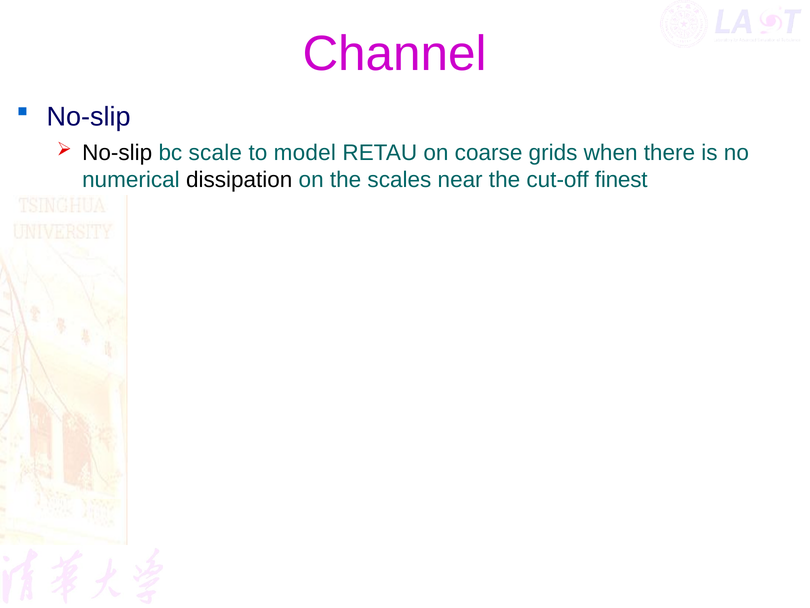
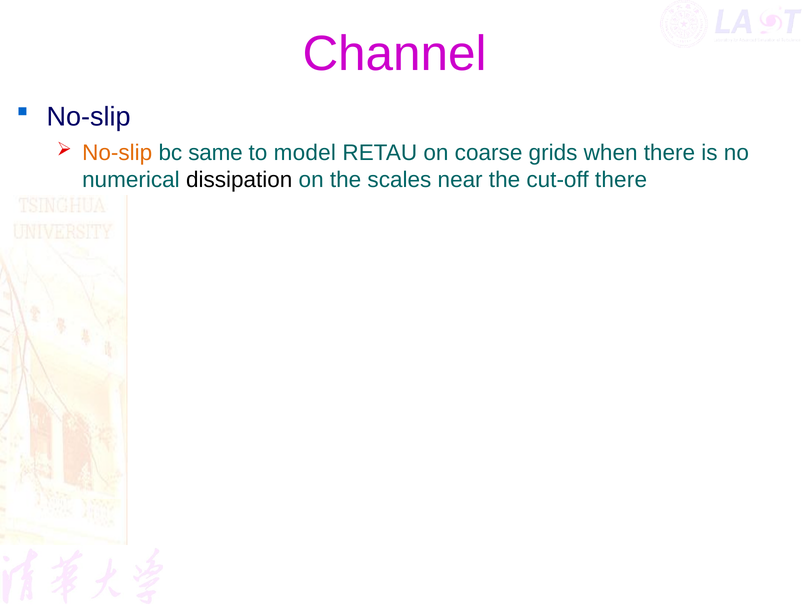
No-slip at (117, 153) colour: black -> orange
scale: scale -> same
cut-off finest: finest -> there
